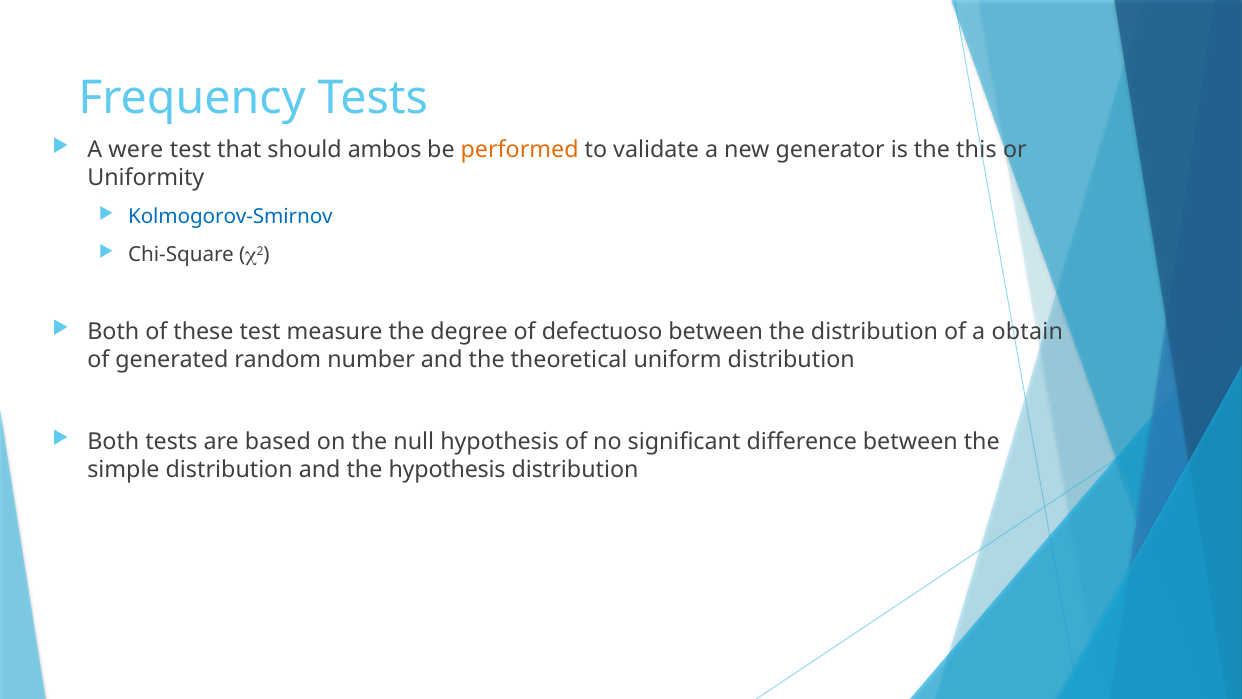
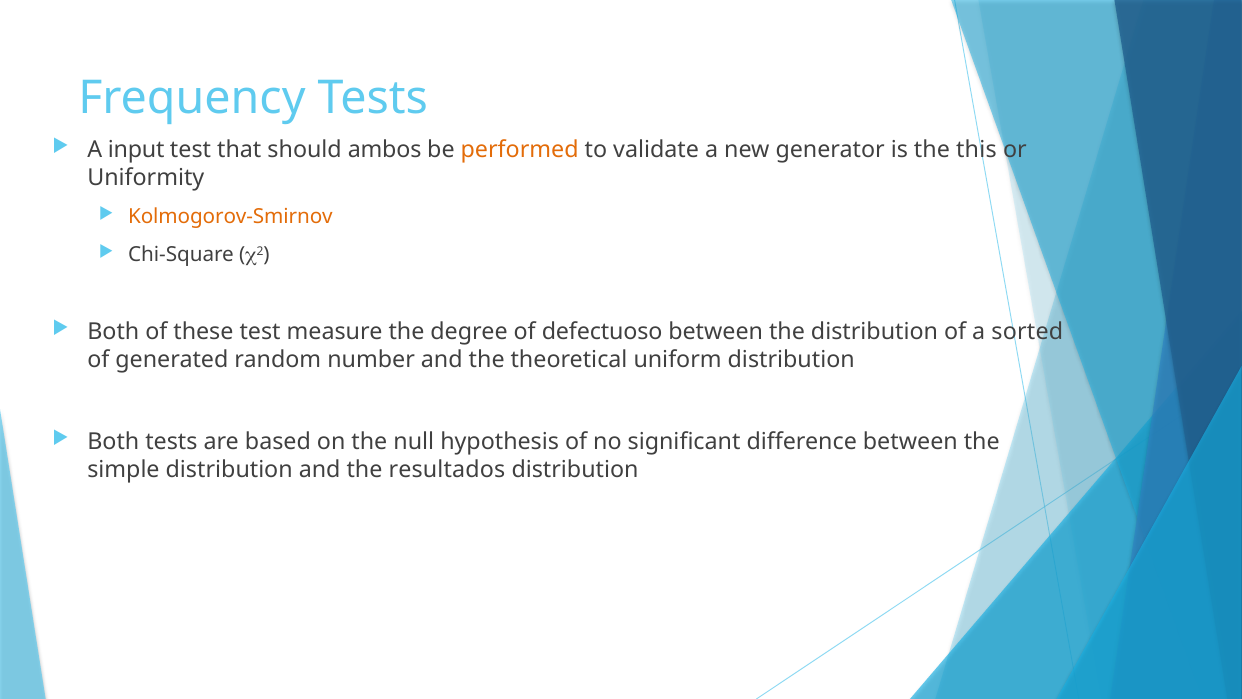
were: were -> input
Kolmogorov-Smirnov colour: blue -> orange
obtain: obtain -> sorted
the hypothesis: hypothesis -> resultados
